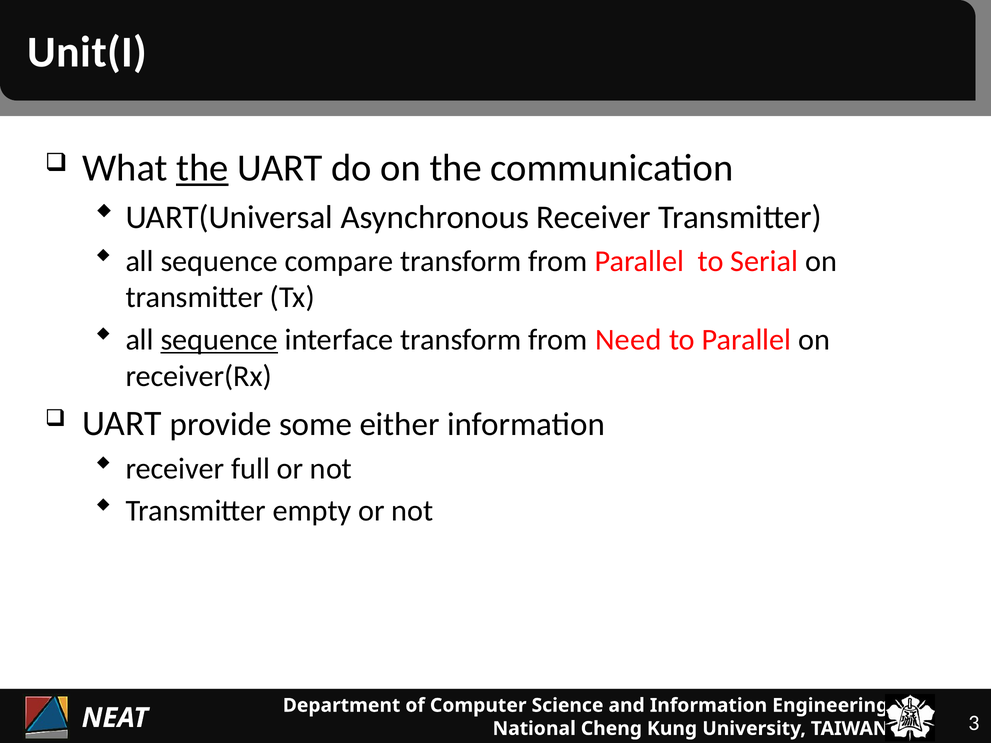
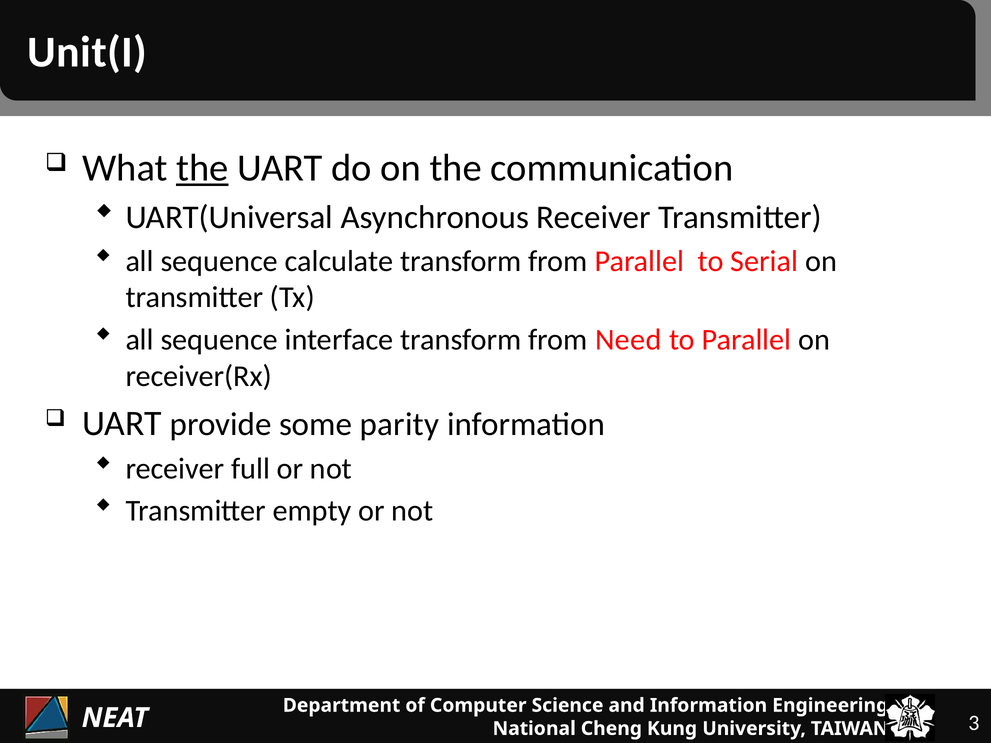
compare: compare -> calculate
sequence at (219, 340) underline: present -> none
either: either -> parity
